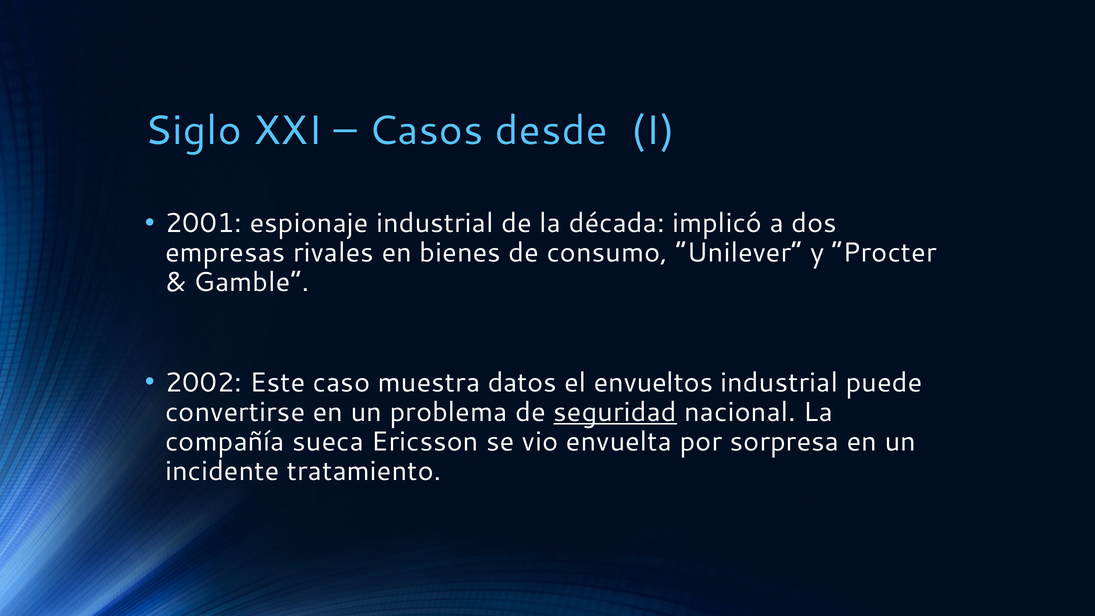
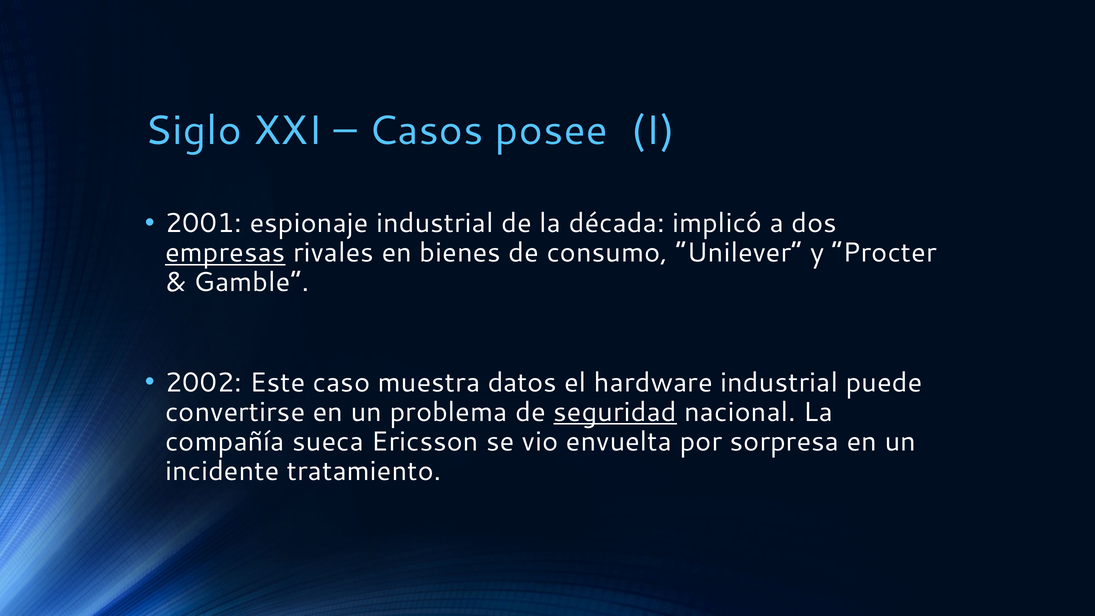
desde: desde -> posee
empresas underline: none -> present
envueltos: envueltos -> hardware
